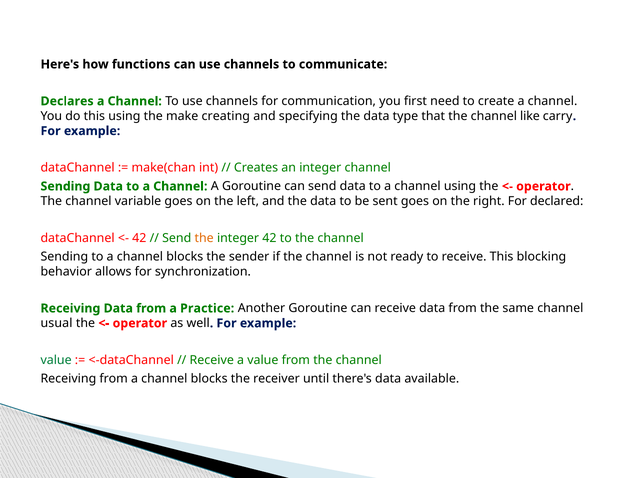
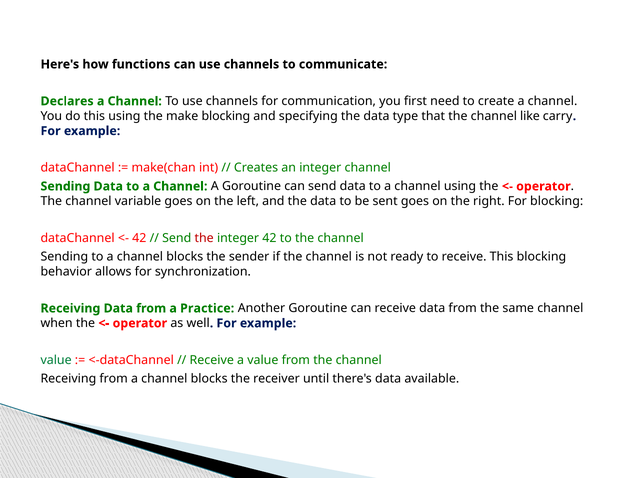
make creating: creating -> blocking
For declared: declared -> blocking
the at (204, 238) colour: orange -> red
usual: usual -> when
